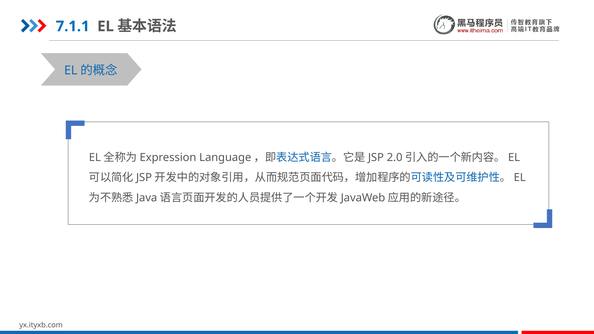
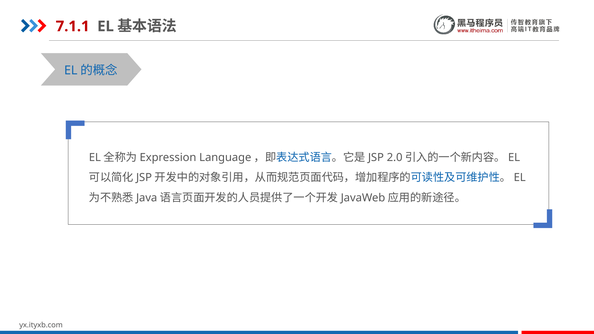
7.1.1 colour: blue -> red
